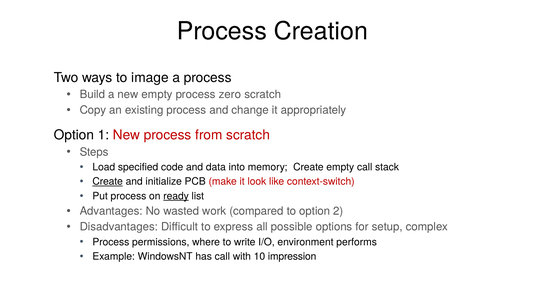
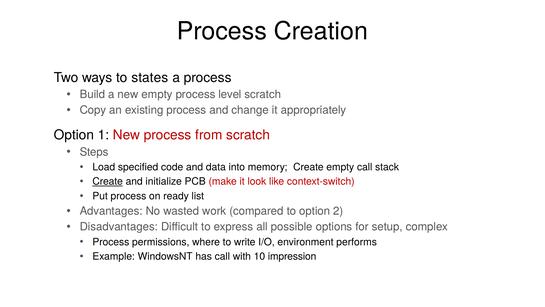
image: image -> states
zero: zero -> level
ready underline: present -> none
